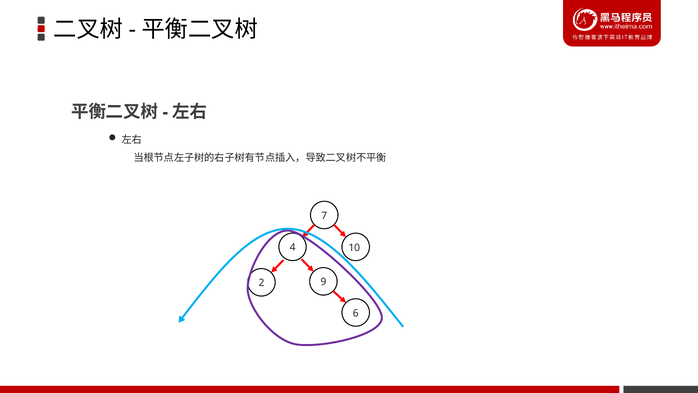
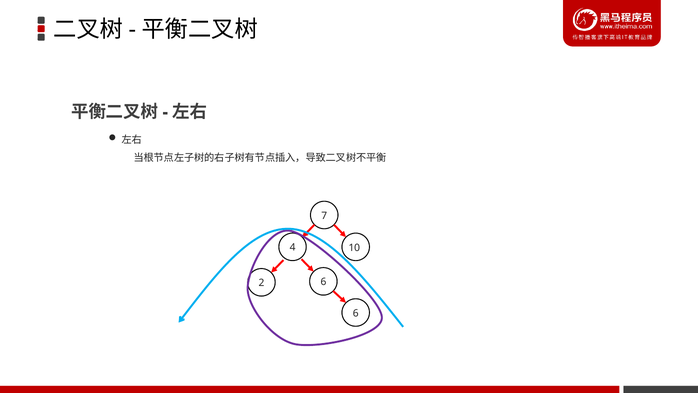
2 9: 9 -> 6
